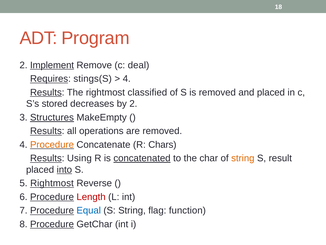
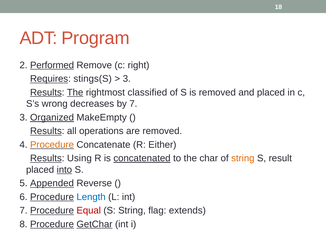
Implement: Implement -> Performed
deal: deal -> right
4 at (127, 79): 4 -> 3
The at (75, 92) underline: none -> present
stored: stored -> wrong
by 2: 2 -> 7
Structures: Structures -> Organized
Chars: Chars -> Either
5 Rightmost: Rightmost -> Appended
Length colour: red -> blue
Equal colour: blue -> red
function: function -> extends
GetChar underline: none -> present
